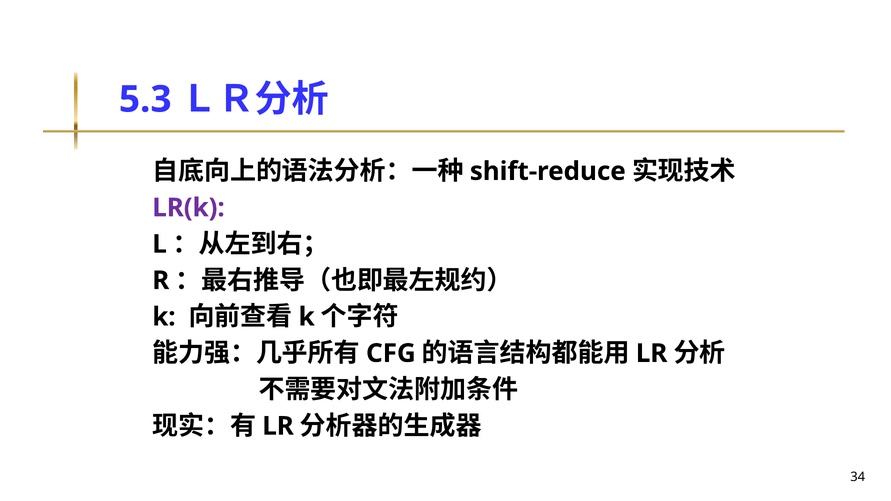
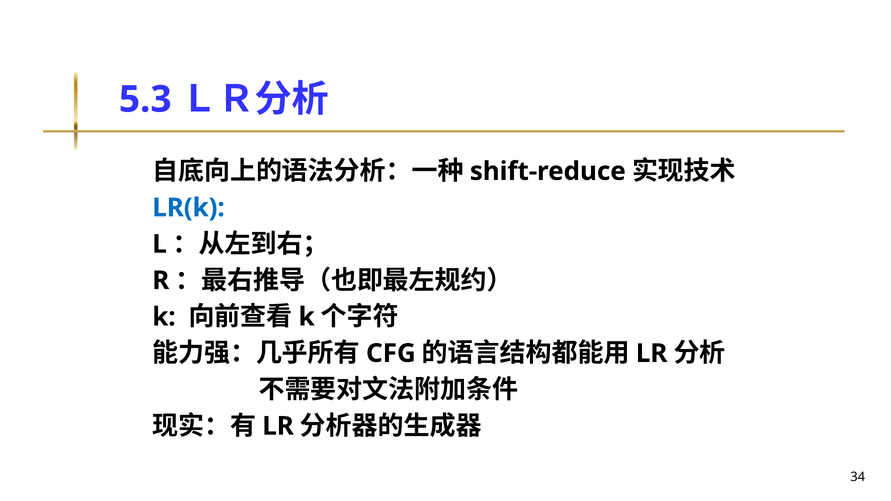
LR(k colour: purple -> blue
